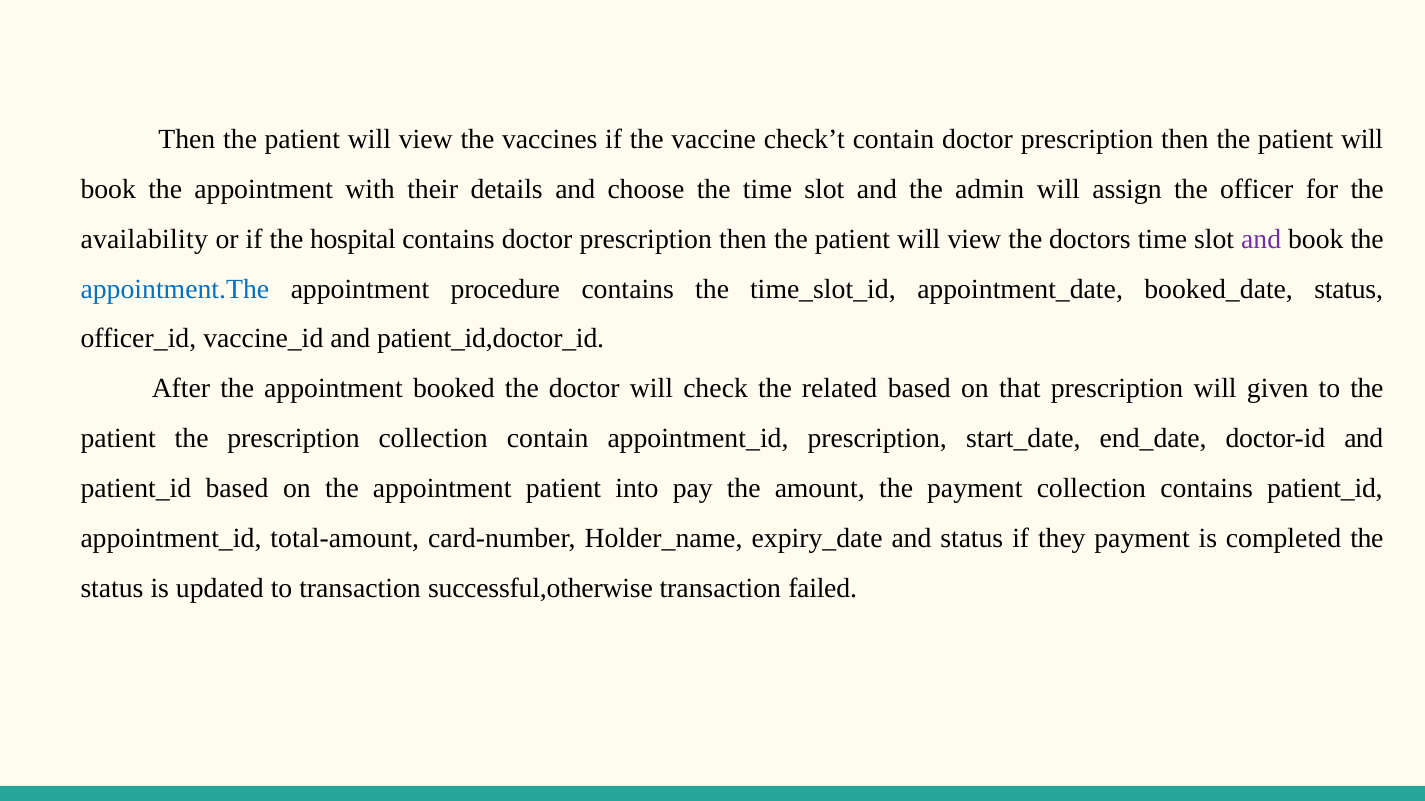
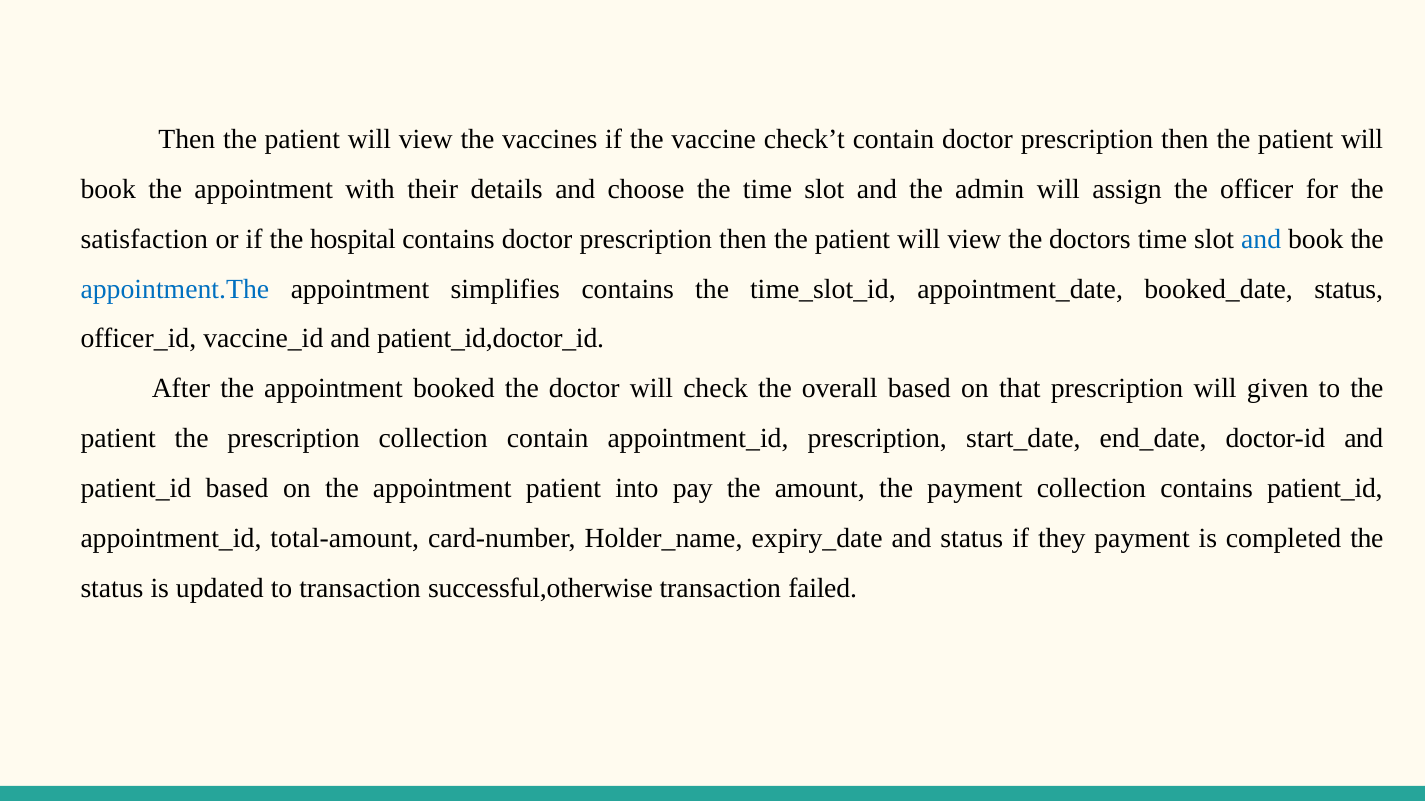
availability: availability -> satisfaction
and at (1261, 239) colour: purple -> blue
procedure: procedure -> simplifies
related: related -> overall
